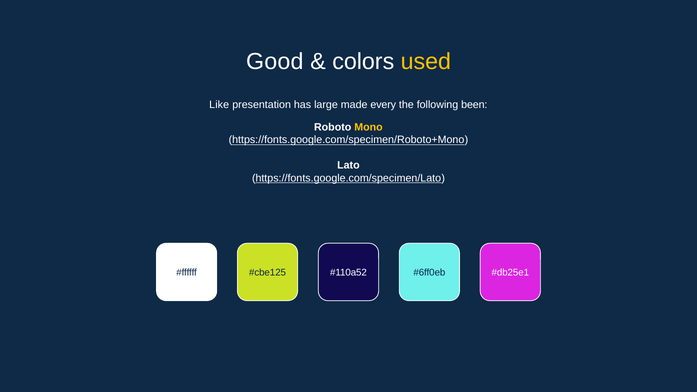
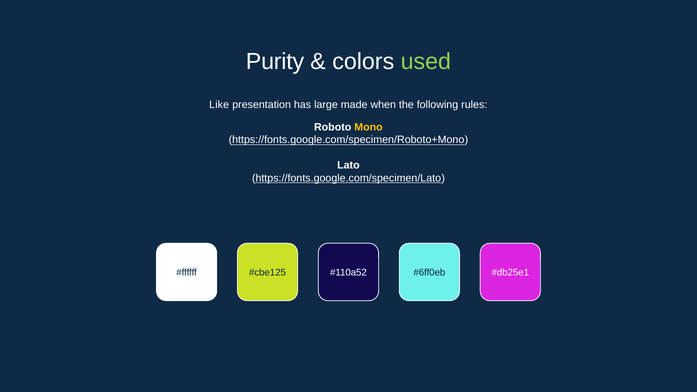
Good: Good -> Purity
used colour: yellow -> light green
every: every -> when
been: been -> rules
